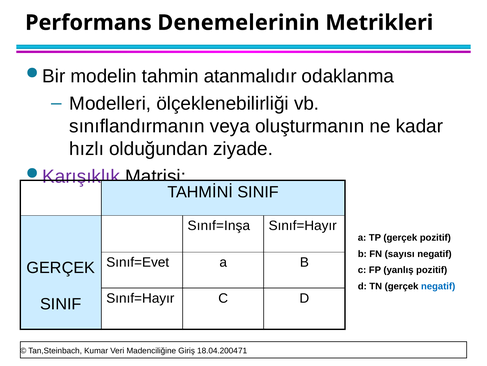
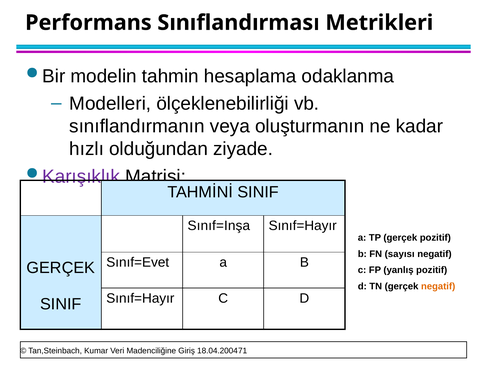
Denemelerinin: Denemelerinin -> Sınıflandırması
atanmalıdır: atanmalıdır -> hesaplama
negatif at (438, 286) colour: blue -> orange
